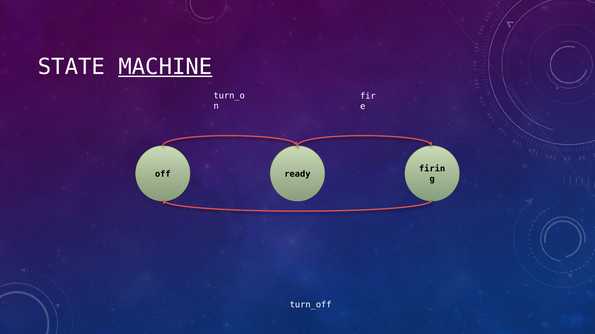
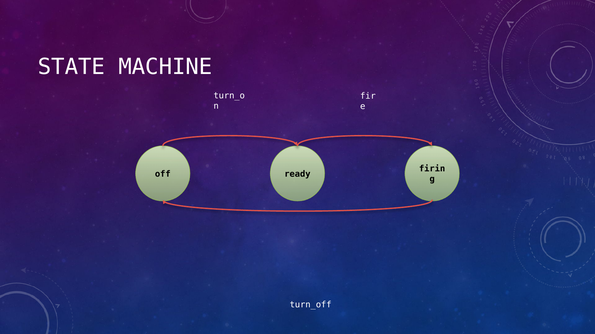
MACHINE underline: present -> none
